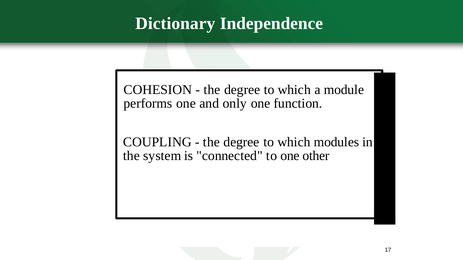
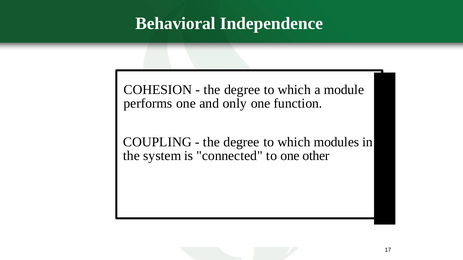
Dictionary: Dictionary -> Behavioral
